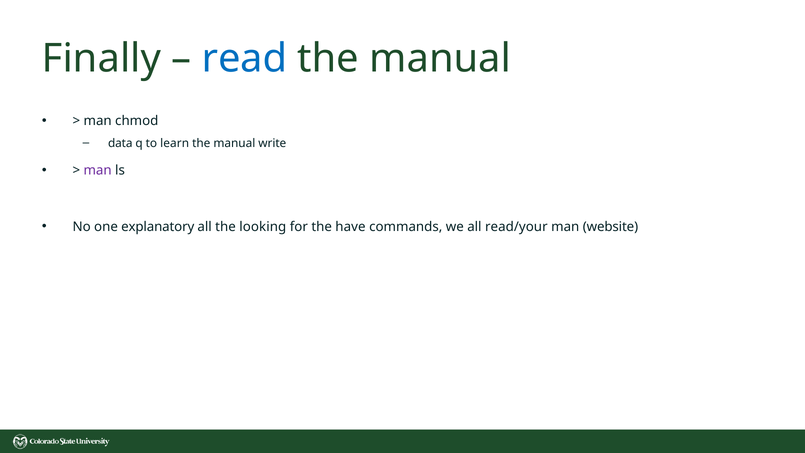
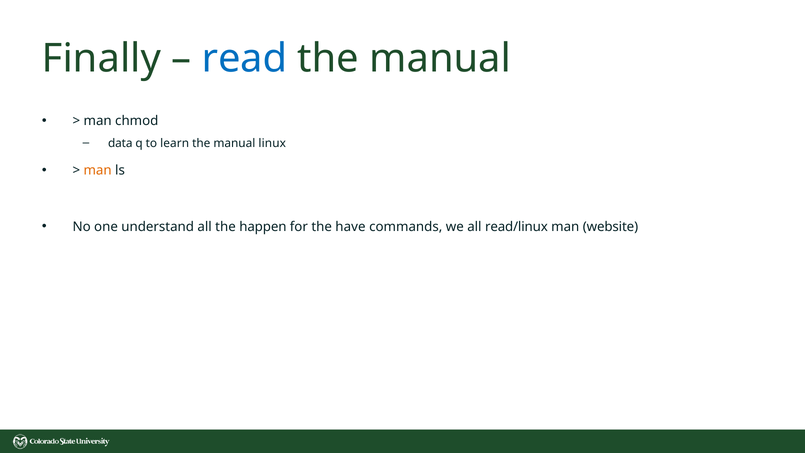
write: write -> linux
man at (98, 170) colour: purple -> orange
explanatory: explanatory -> understand
looking: looking -> happen
read/your: read/your -> read/linux
